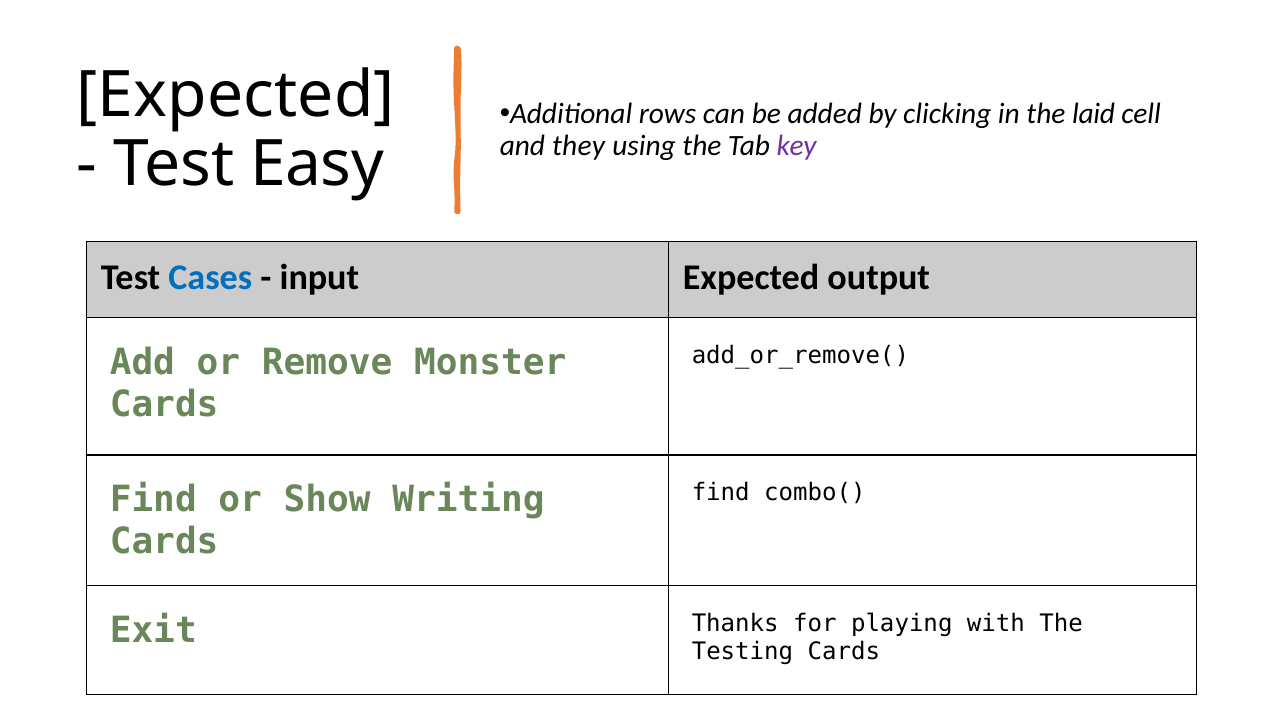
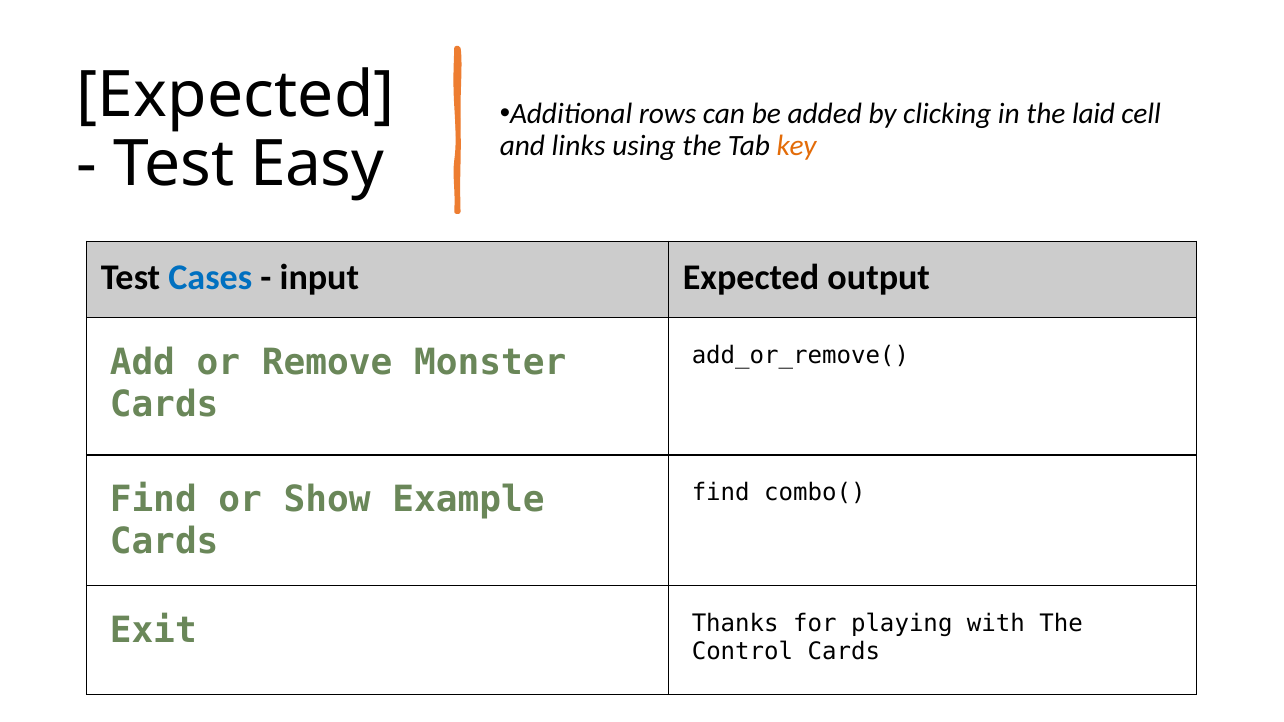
they: they -> links
key colour: purple -> orange
Writing: Writing -> Example
Testing: Testing -> Control
